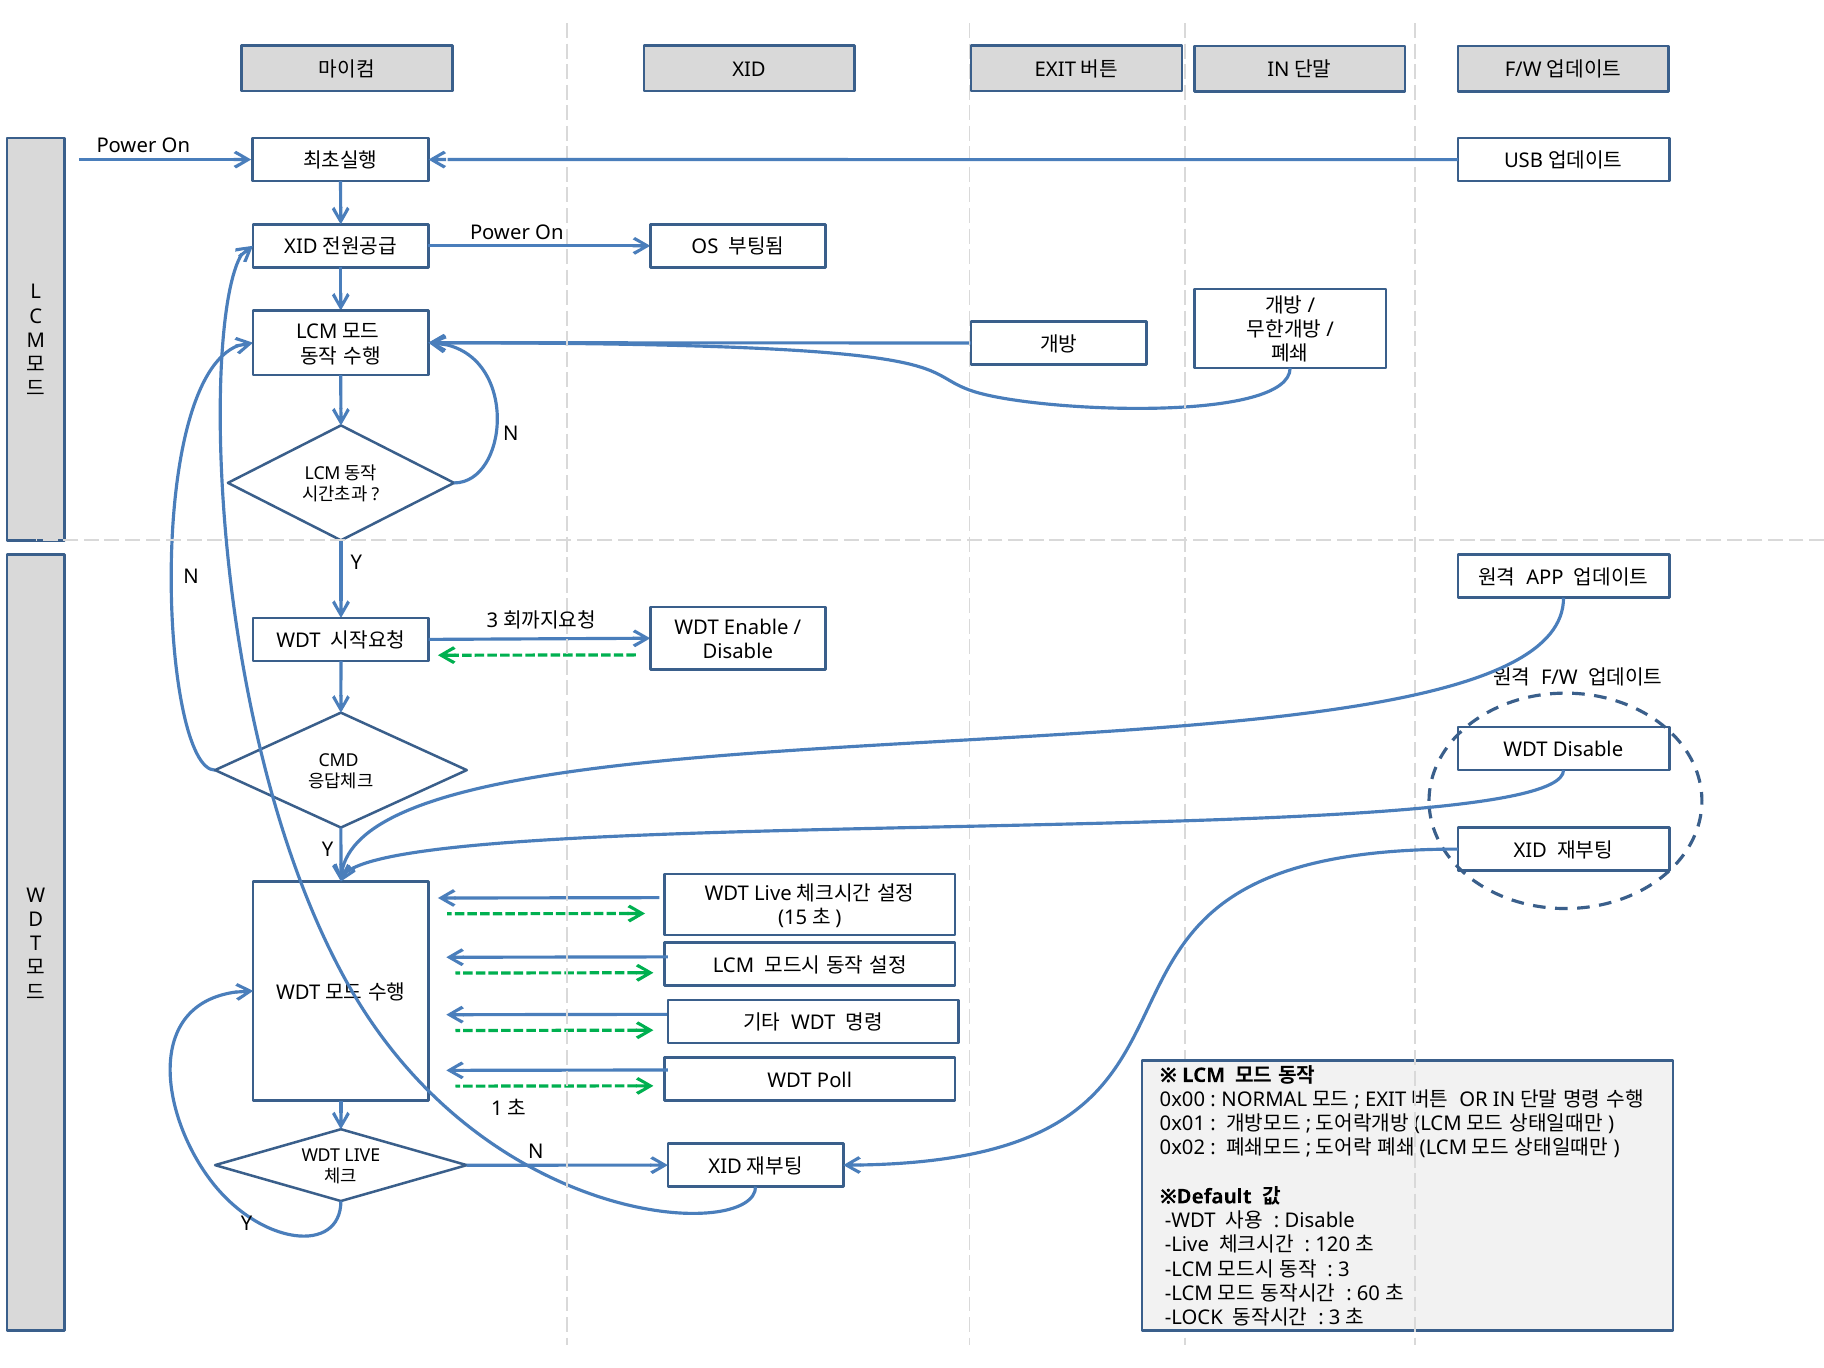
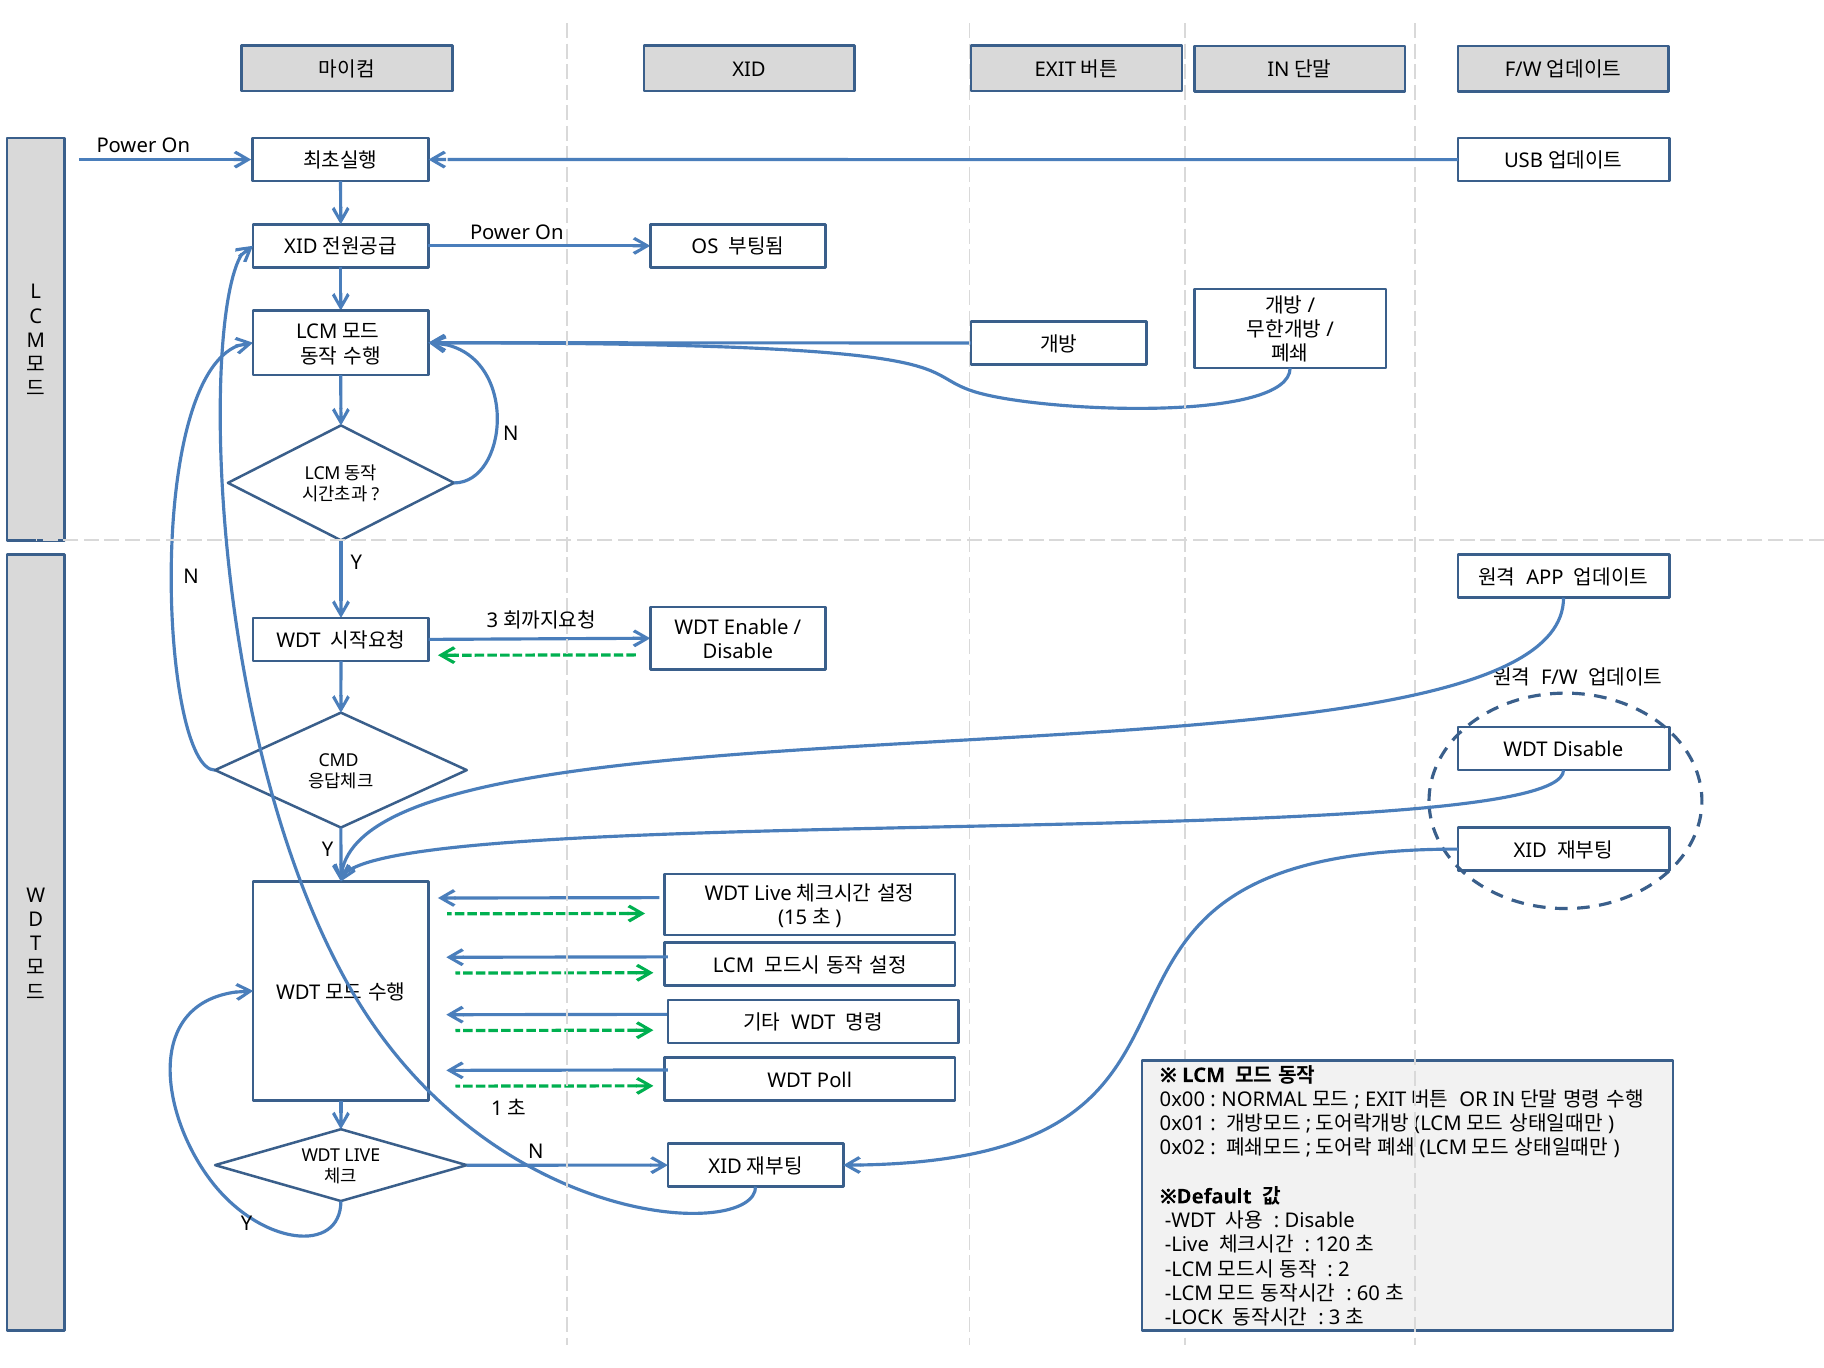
3: 3 -> 2
